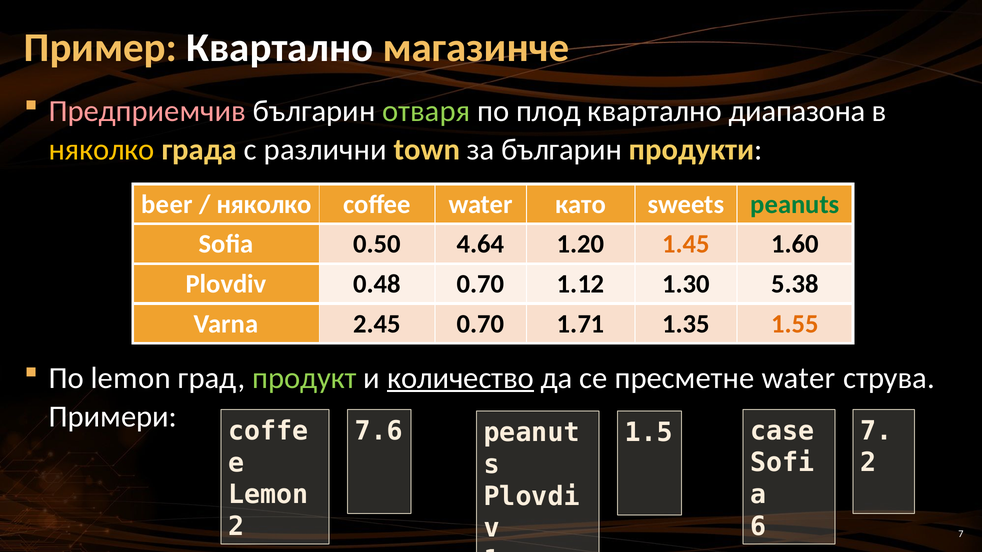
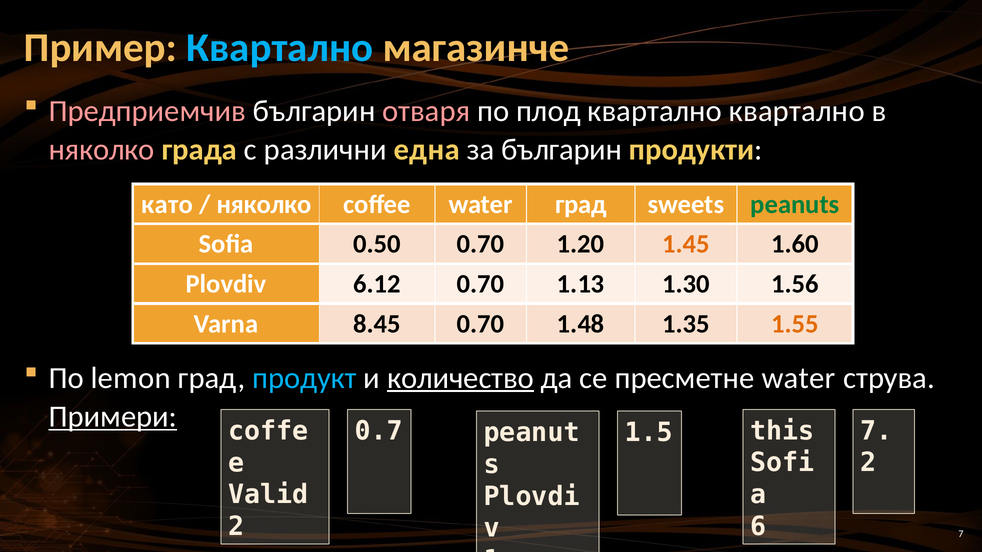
Квартално at (280, 48) colour: white -> light blue
отваря colour: light green -> pink
квартално диапазона: диапазона -> квартално
няколко at (102, 150) colour: yellow -> pink
town: town -> една
beer: beer -> като
water като: като -> град
0.50 4.64: 4.64 -> 0.70
0.48: 0.48 -> 6.12
1.12: 1.12 -> 1.13
5.38: 5.38 -> 1.56
2.45: 2.45 -> 8.45
1.71: 1.71 -> 1.48
продукт colour: light green -> light blue
Примери underline: none -> present
7.6: 7.6 -> 0.7
case: case -> this
Lemon at (268, 495): Lemon -> Valid
